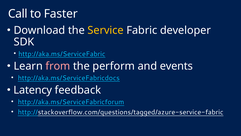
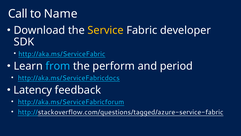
Faster: Faster -> Name
from colour: pink -> light blue
events: events -> period
